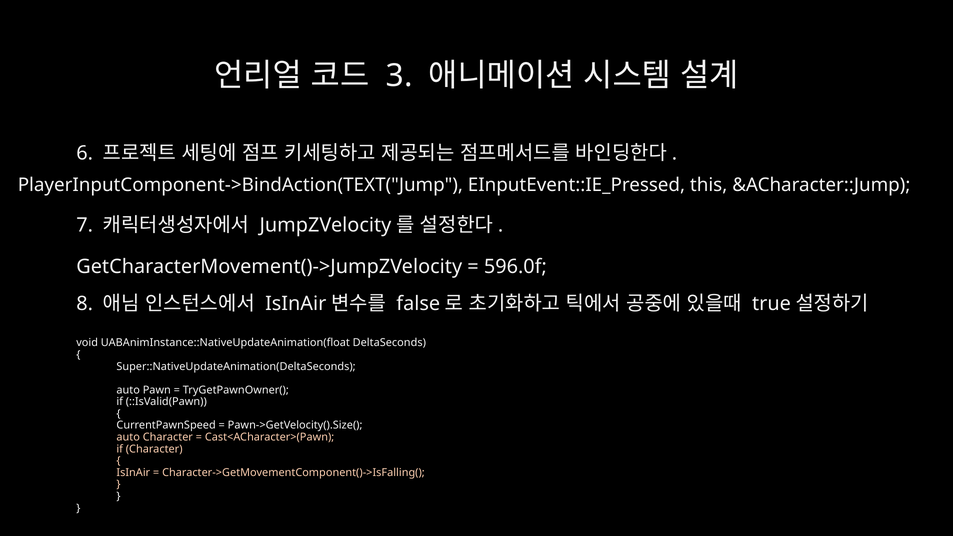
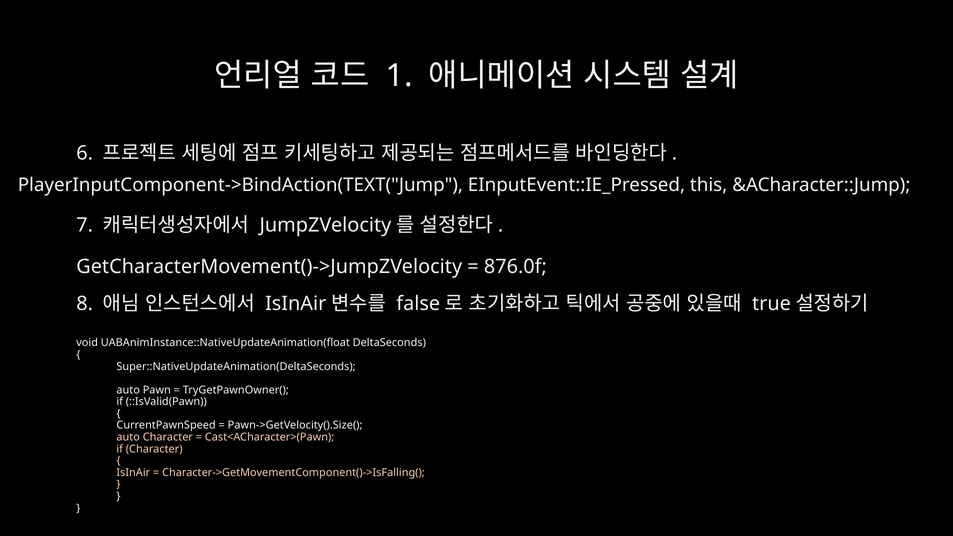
3: 3 -> 1
596.0f: 596.0f -> 876.0f
